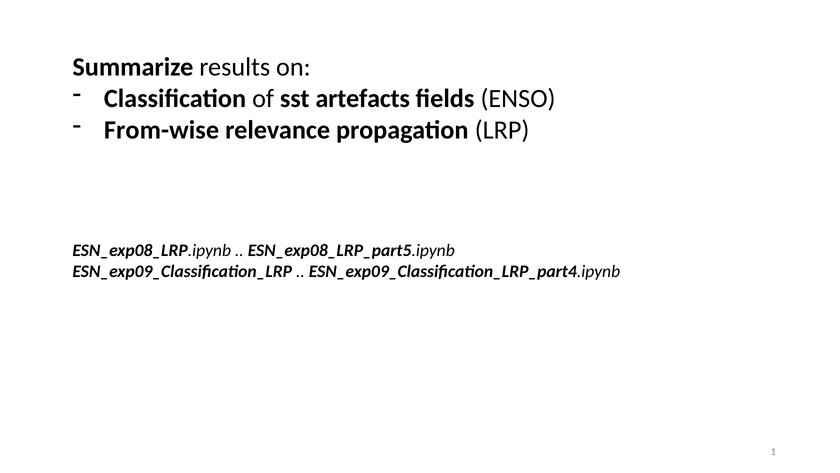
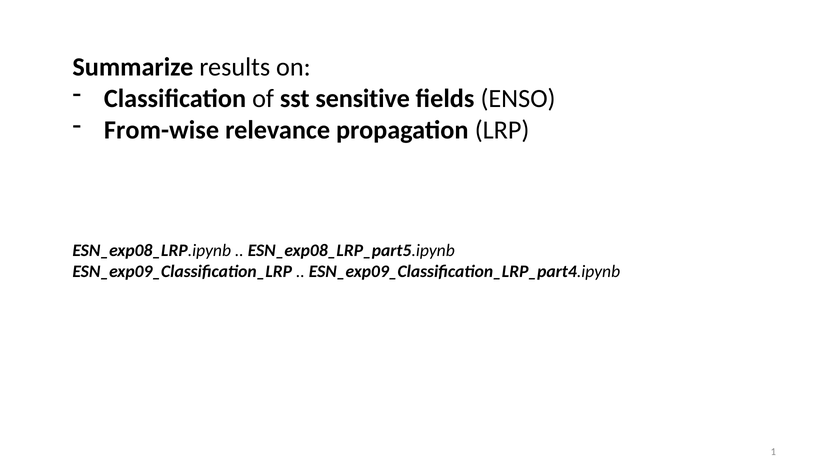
artefacts: artefacts -> sensitive
